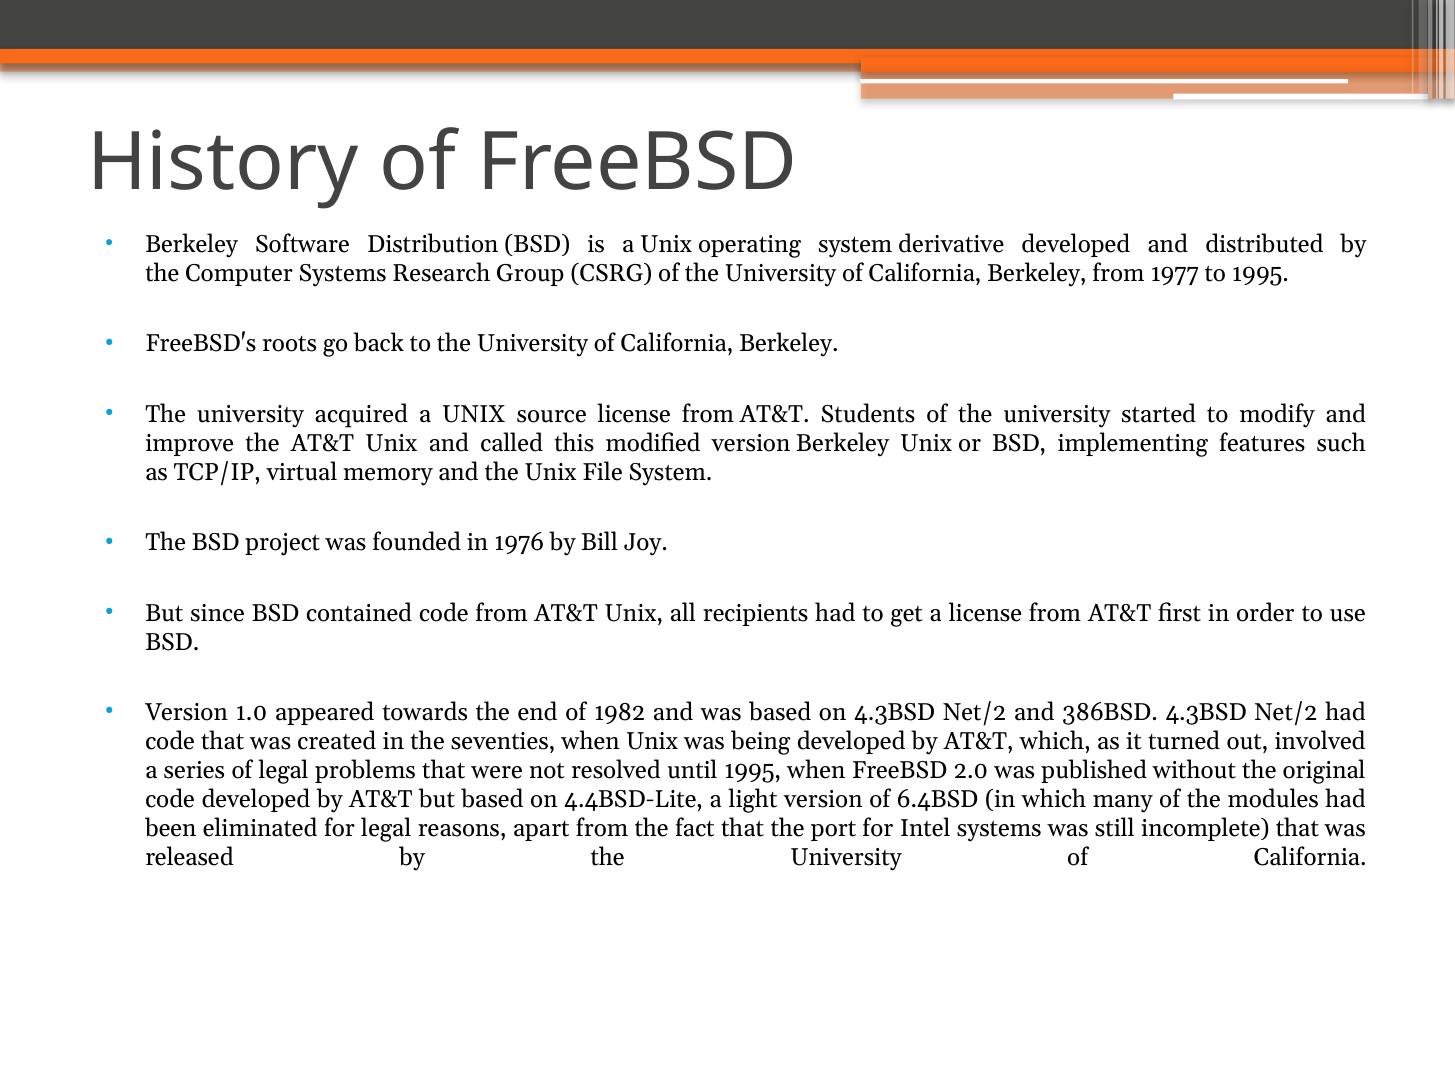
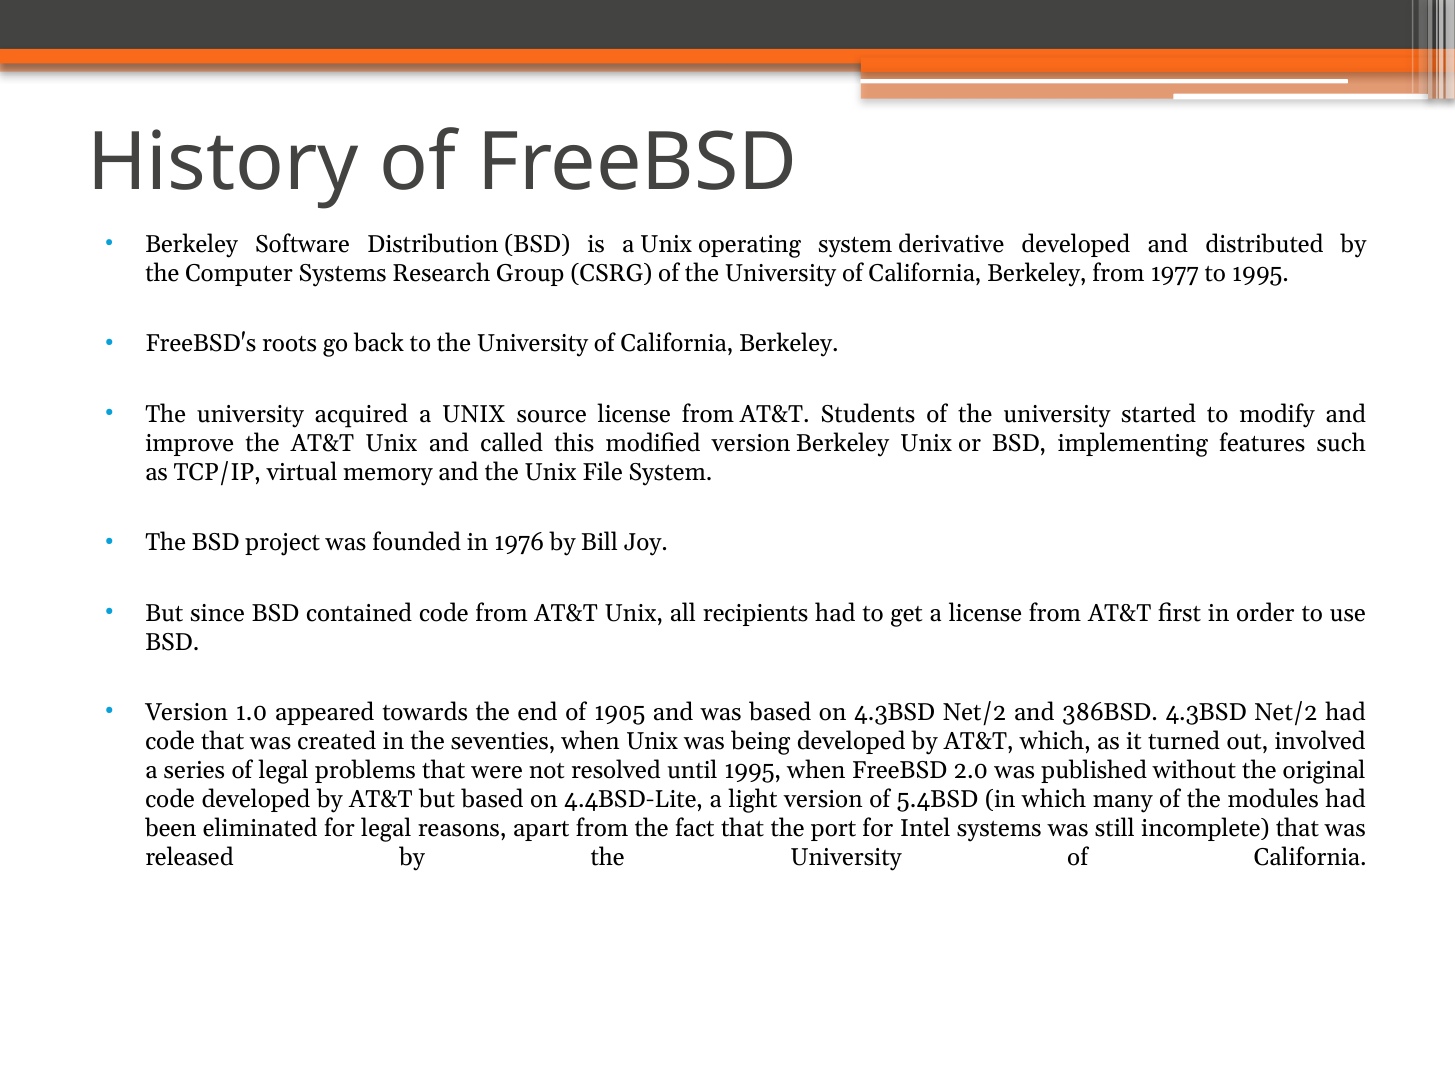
1982: 1982 -> 1905
6.4BSD: 6.4BSD -> 5.4BSD
